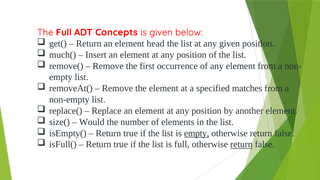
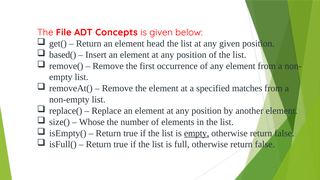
The Full: Full -> File
much(: much( -> based(
Would: Would -> Whose
return at (241, 144) underline: present -> none
